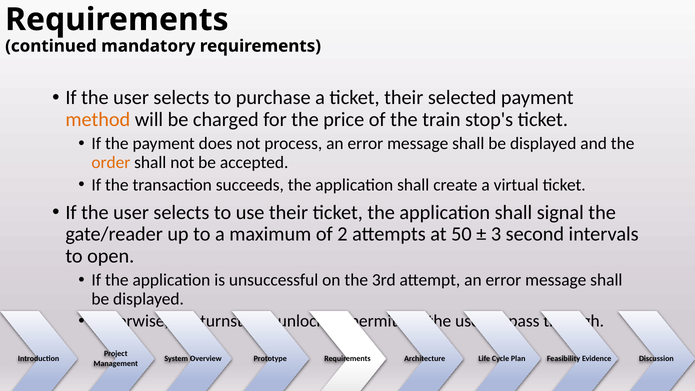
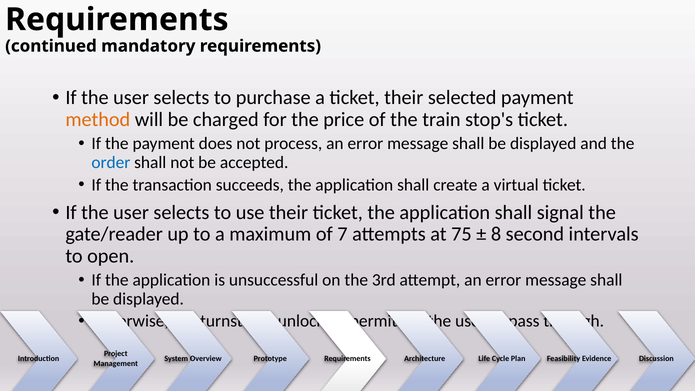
order colour: orange -> blue
2: 2 -> 7
50: 50 -> 75
3: 3 -> 8
